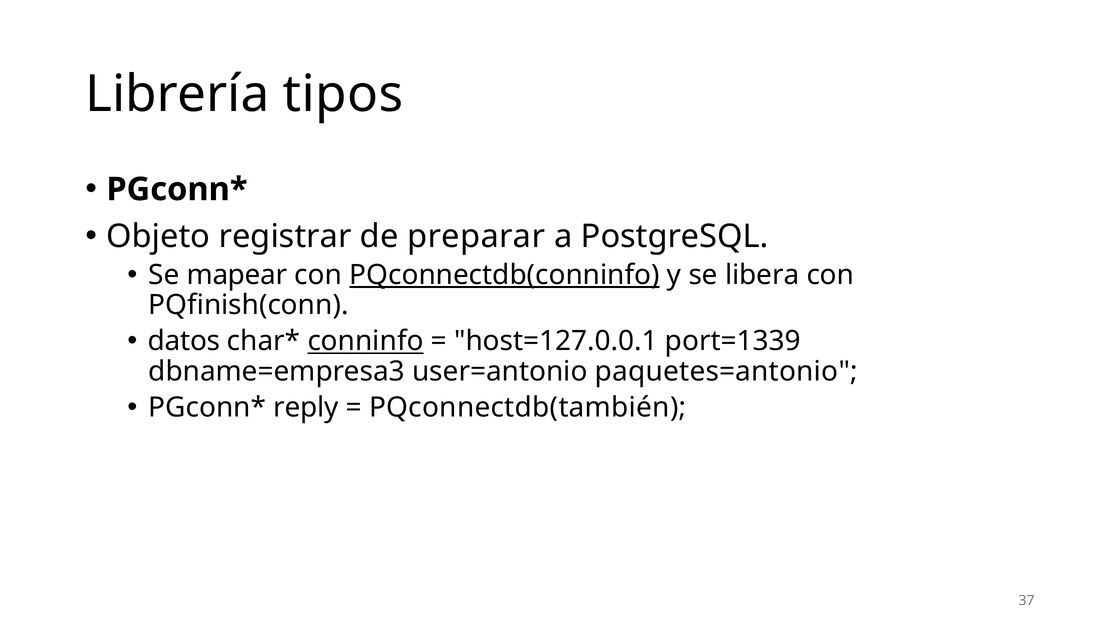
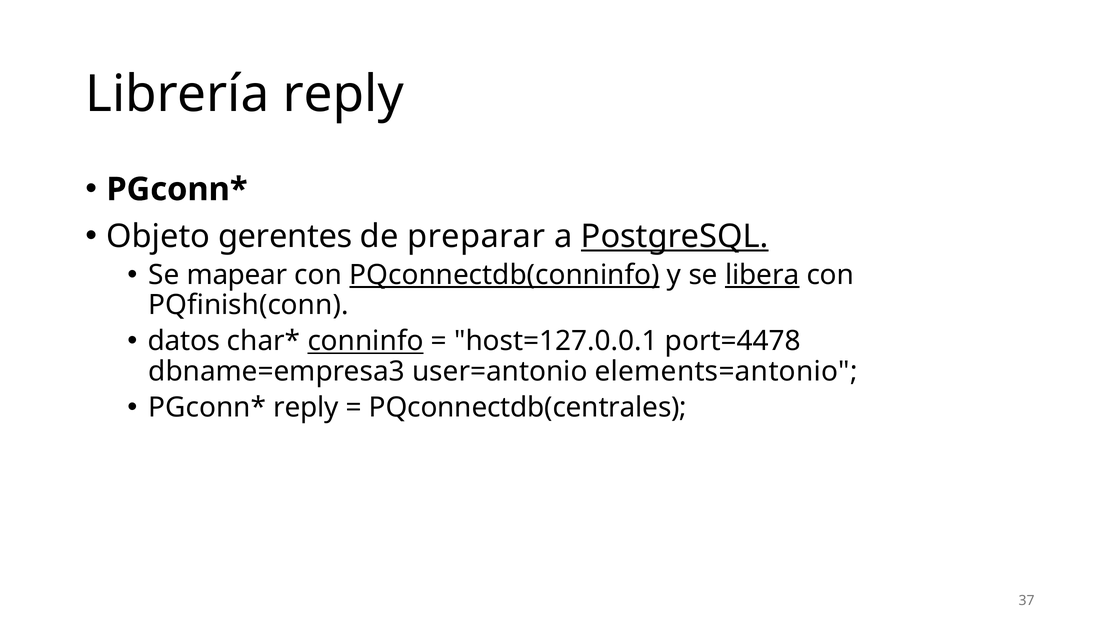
Librería tipos: tipos -> reply
registrar: registrar -> gerentes
PostgreSQL underline: none -> present
libera underline: none -> present
port=1339: port=1339 -> port=4478
paquetes=antonio: paquetes=antonio -> elements=antonio
PQconnectdb(también: PQconnectdb(también -> PQconnectdb(centrales
